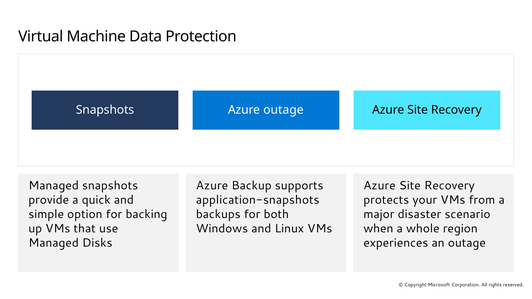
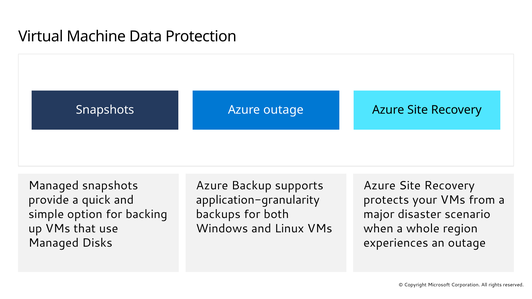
application-snapshots: application-snapshots -> application-granularity
